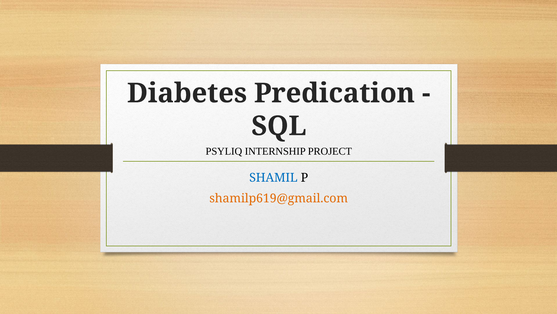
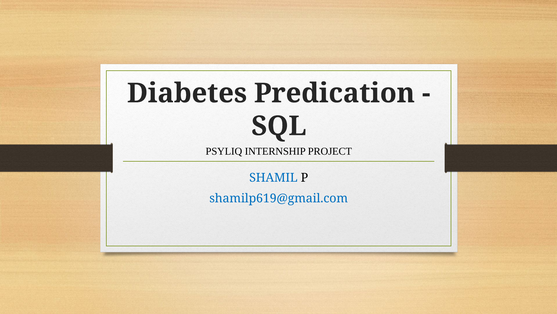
shamilp619@gmail.com colour: orange -> blue
